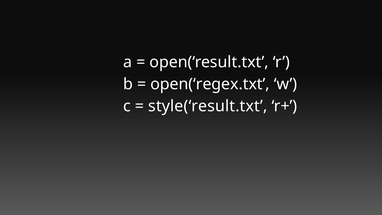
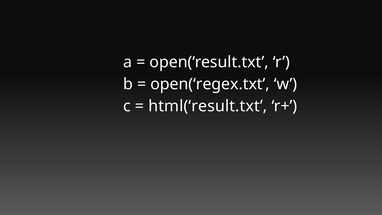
style(‘result.txt: style(‘result.txt -> html(‘result.txt
